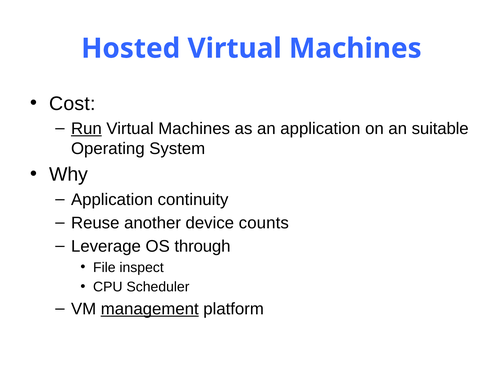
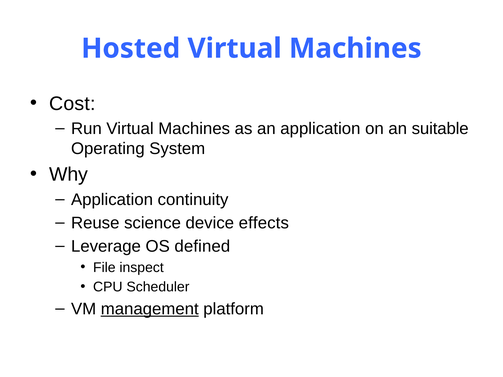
Run underline: present -> none
another: another -> science
counts: counts -> effects
through: through -> defined
